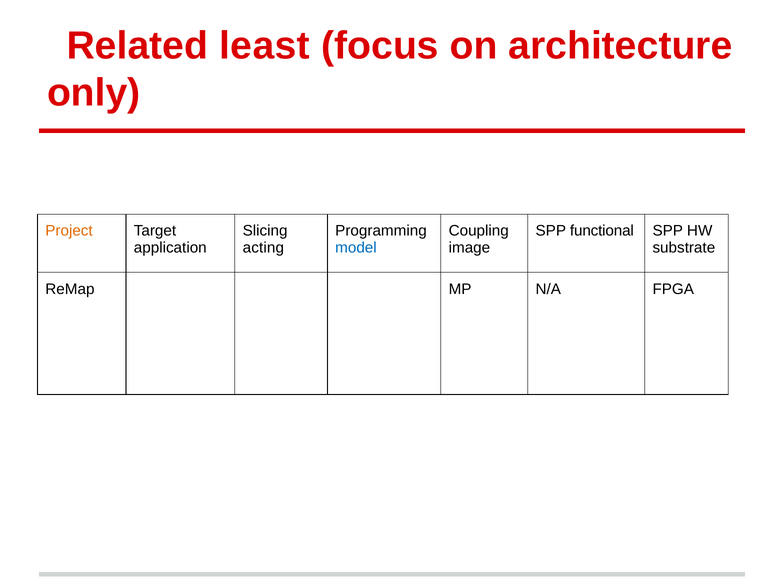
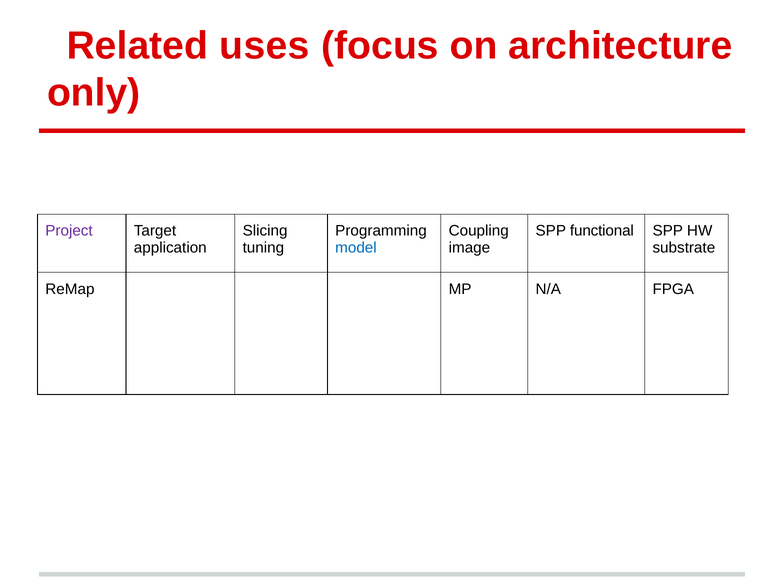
least: least -> uses
Project colour: orange -> purple
acting: acting -> tuning
